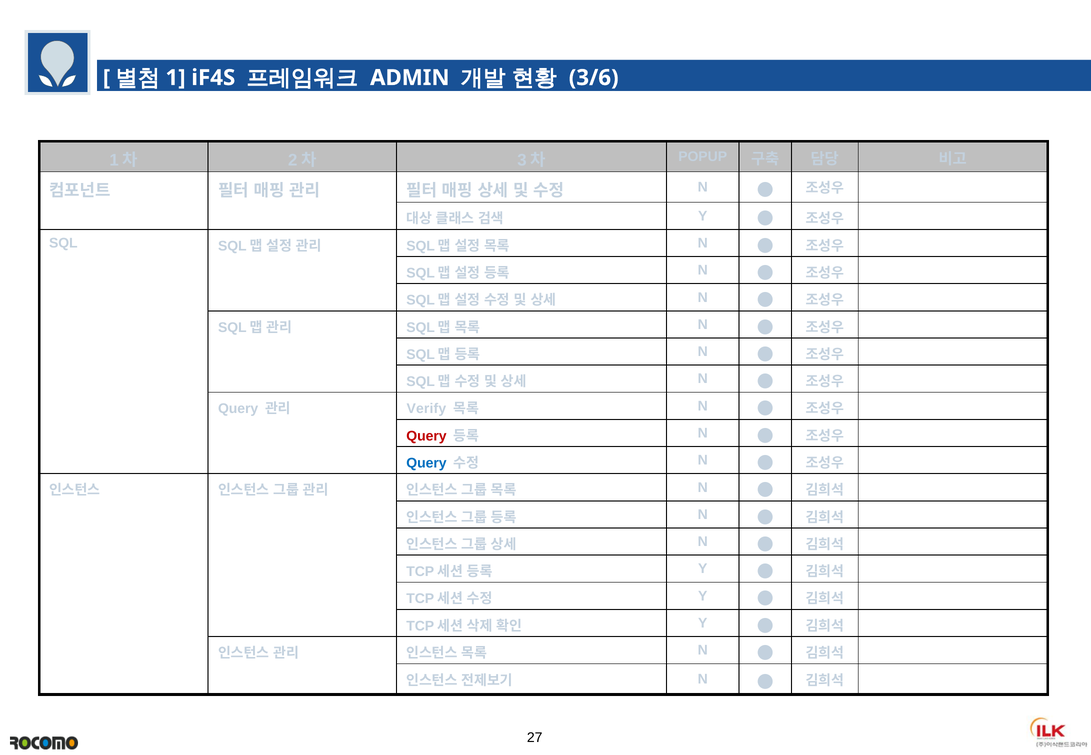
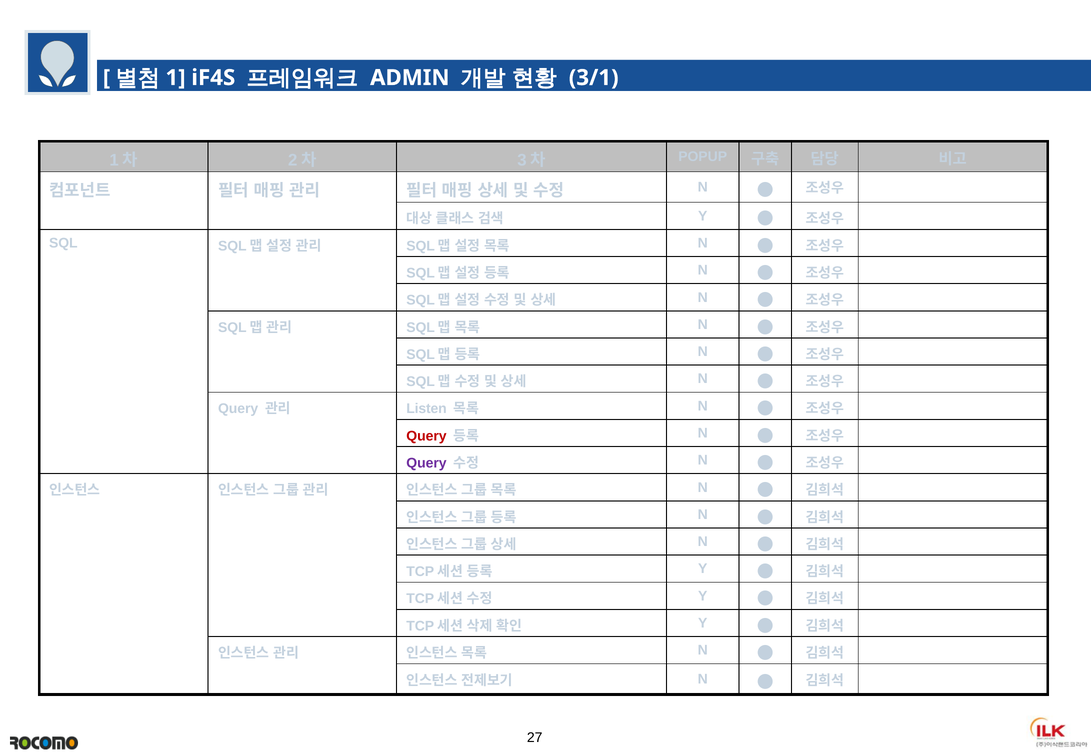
3/6: 3/6 -> 3/1
Verify: Verify -> Listen
Query at (426, 463) colour: blue -> purple
